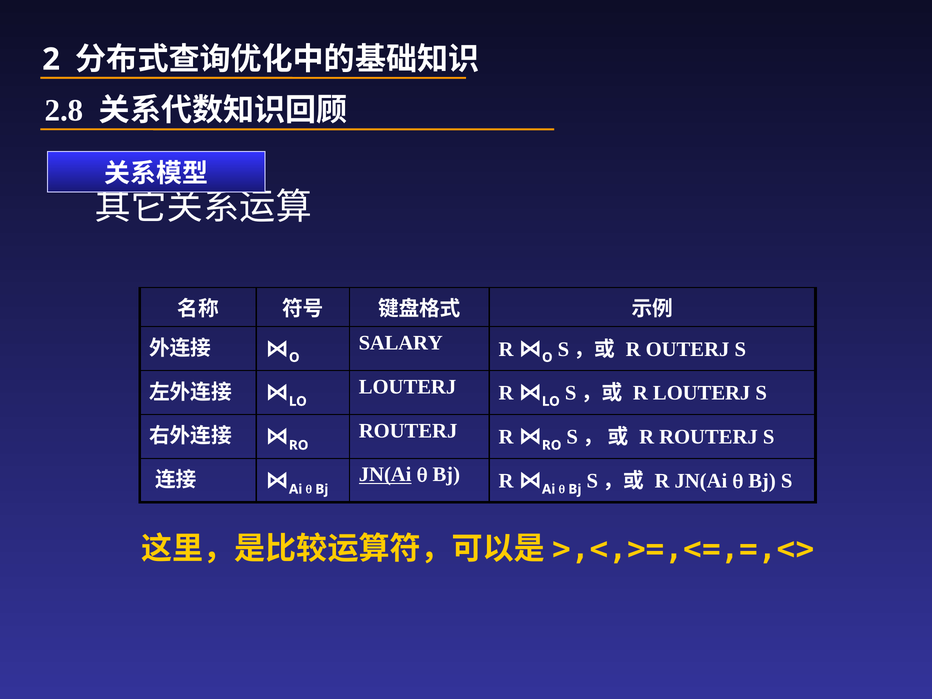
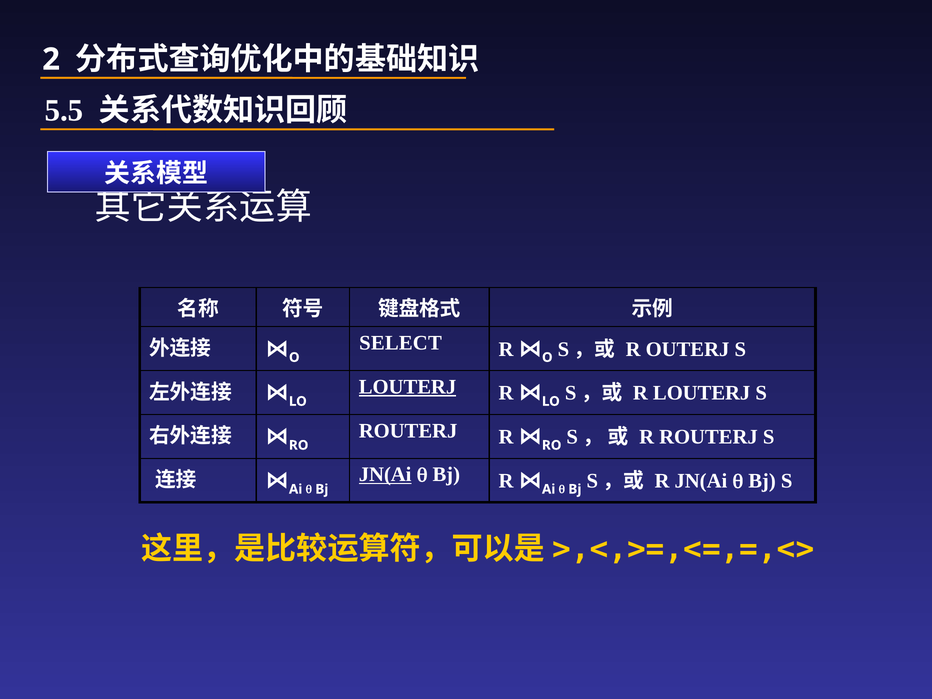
2.8: 2.8 -> 5.5
SALARY: SALARY -> SELECT
LOUTERJ at (408, 387) underline: none -> present
